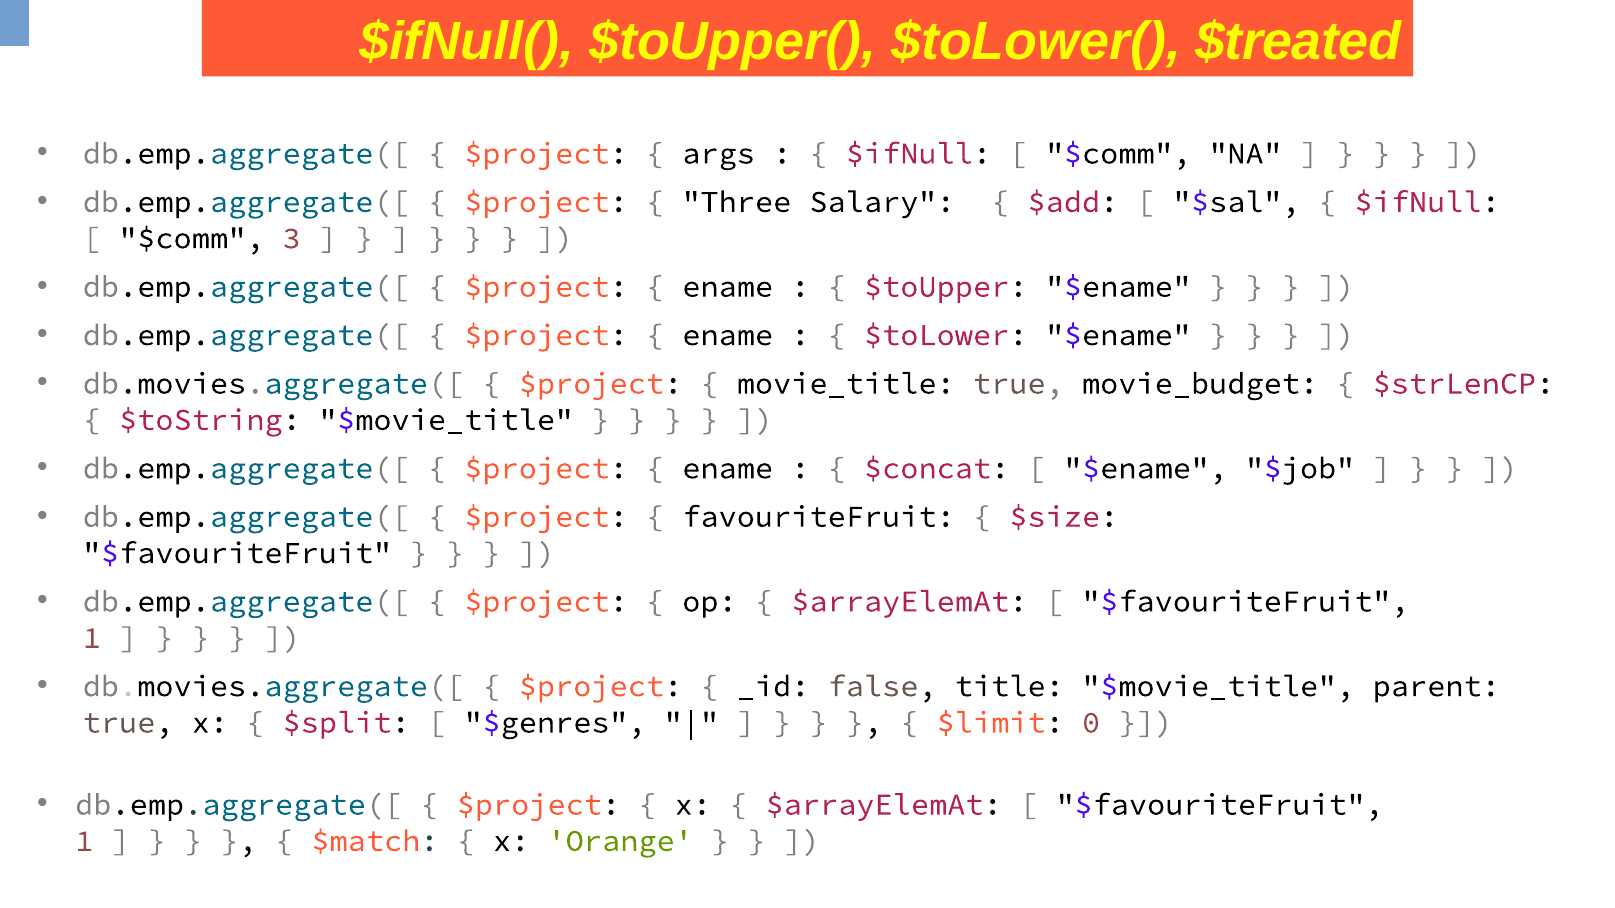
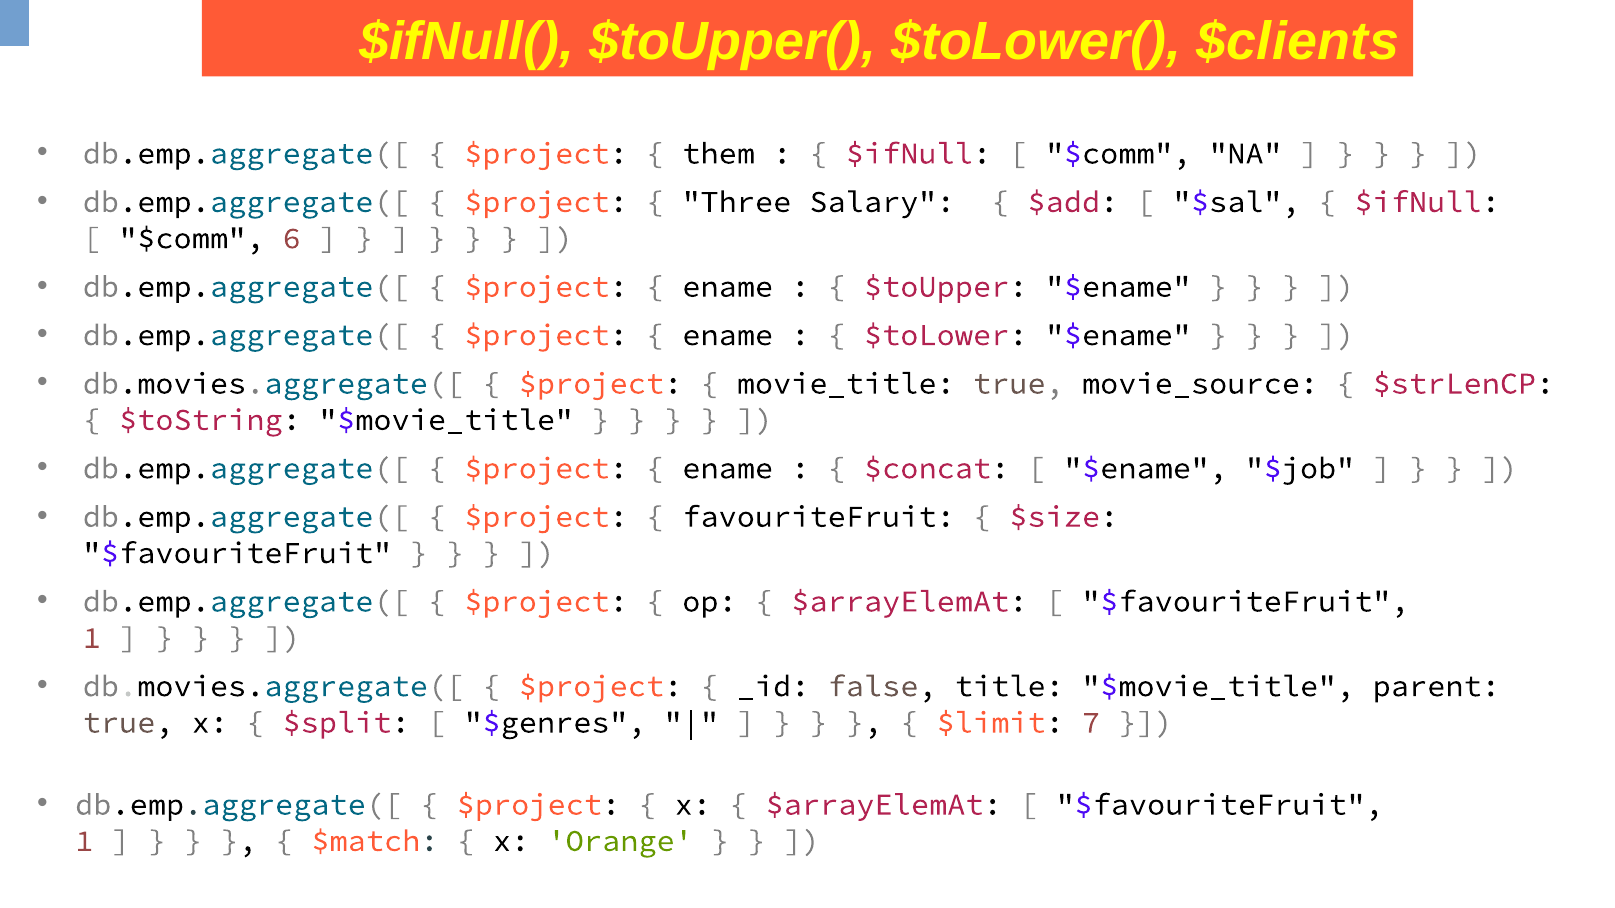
$treated: $treated -> $clients
args: args -> them
3: 3 -> 6
movie_budget: movie_budget -> movie_source
0: 0 -> 7
